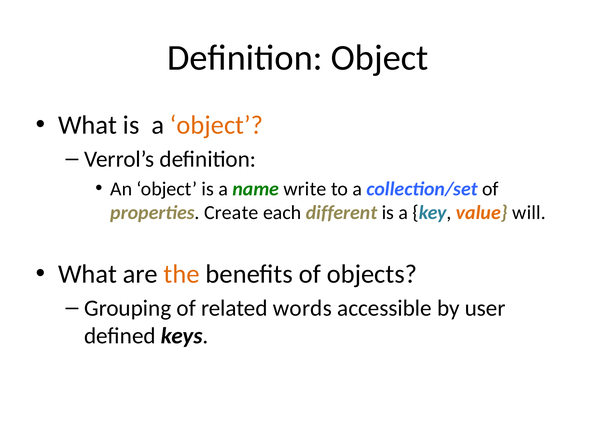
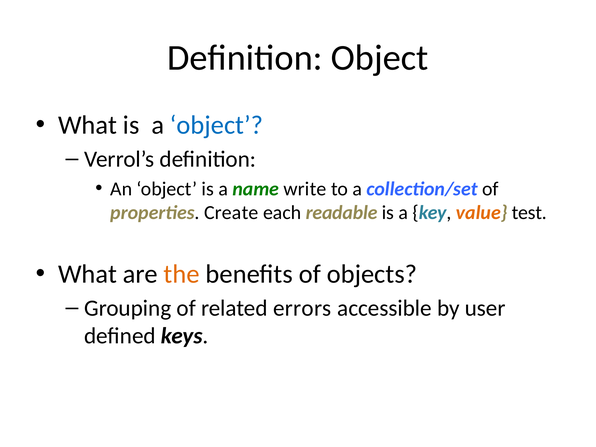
object at (216, 125) colour: orange -> blue
different: different -> readable
will: will -> test
words: words -> errors
